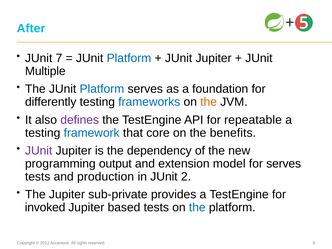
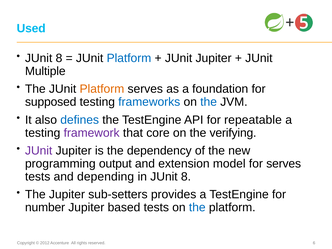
After: After -> Used
7 at (59, 58): 7 -> 8
Platform at (102, 89) colour: blue -> orange
differently: differently -> supposed
the at (209, 102) colour: orange -> blue
defines colour: purple -> blue
framework colour: blue -> purple
benefits: benefits -> verifying
production: production -> depending
in JUnit 2: 2 -> 8
sub-private: sub-private -> sub-setters
invoked: invoked -> number
